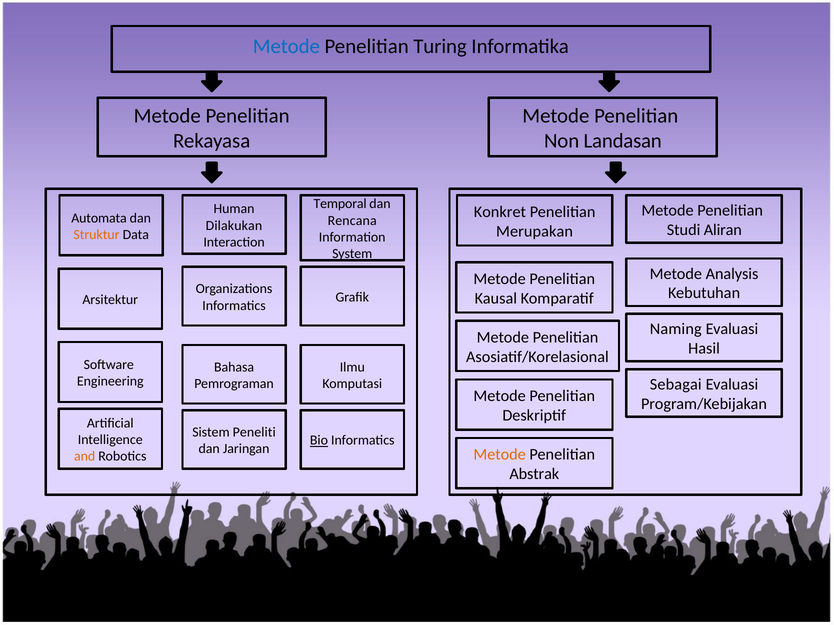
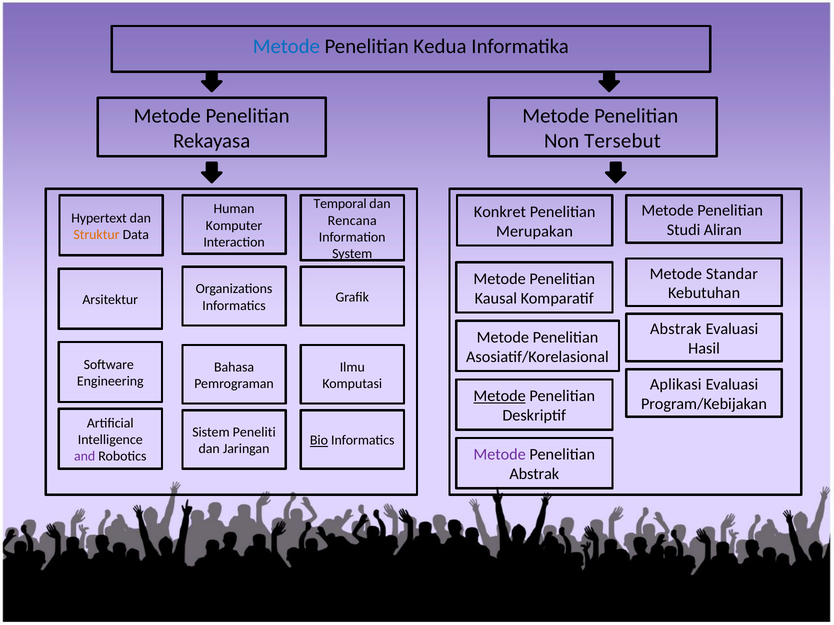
Turing: Turing -> Kedua
Landasan: Landasan -> Tersebut
Automata: Automata -> Hypertext
Dilakukan: Dilakukan -> Komputer
Analysis: Analysis -> Standar
Naming at (676, 329): Naming -> Abstrak
Sebagai: Sebagai -> Aplikasi
Metode at (500, 396) underline: none -> present
Metode at (500, 455) colour: orange -> purple
and colour: orange -> purple
